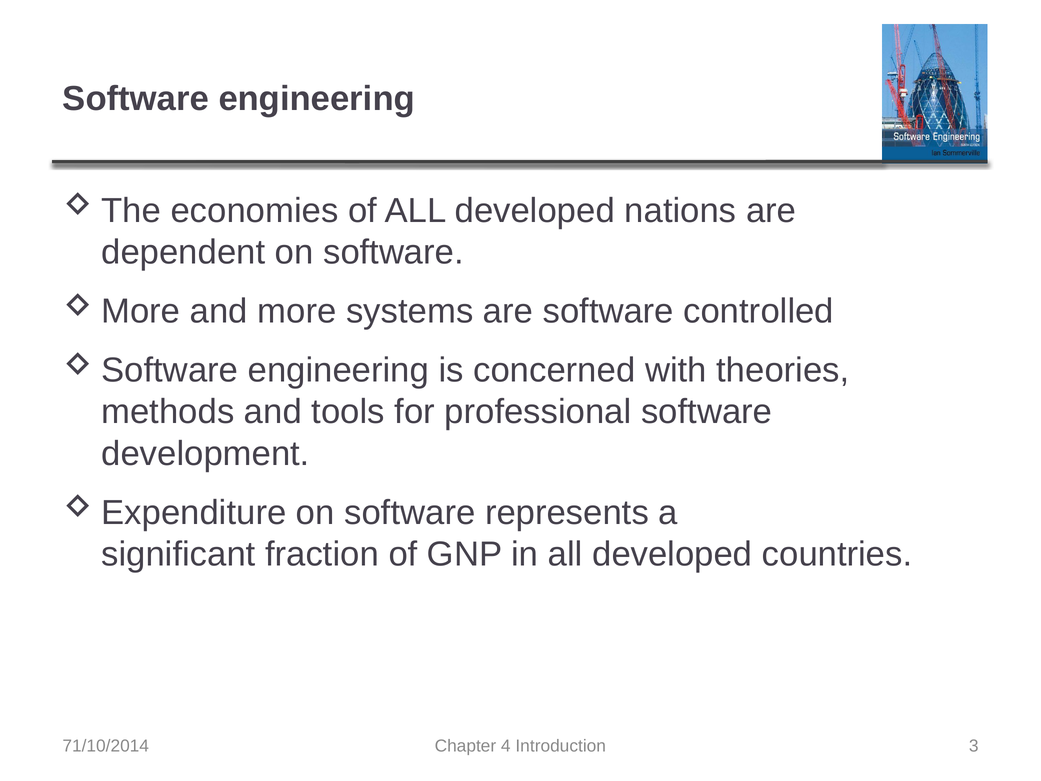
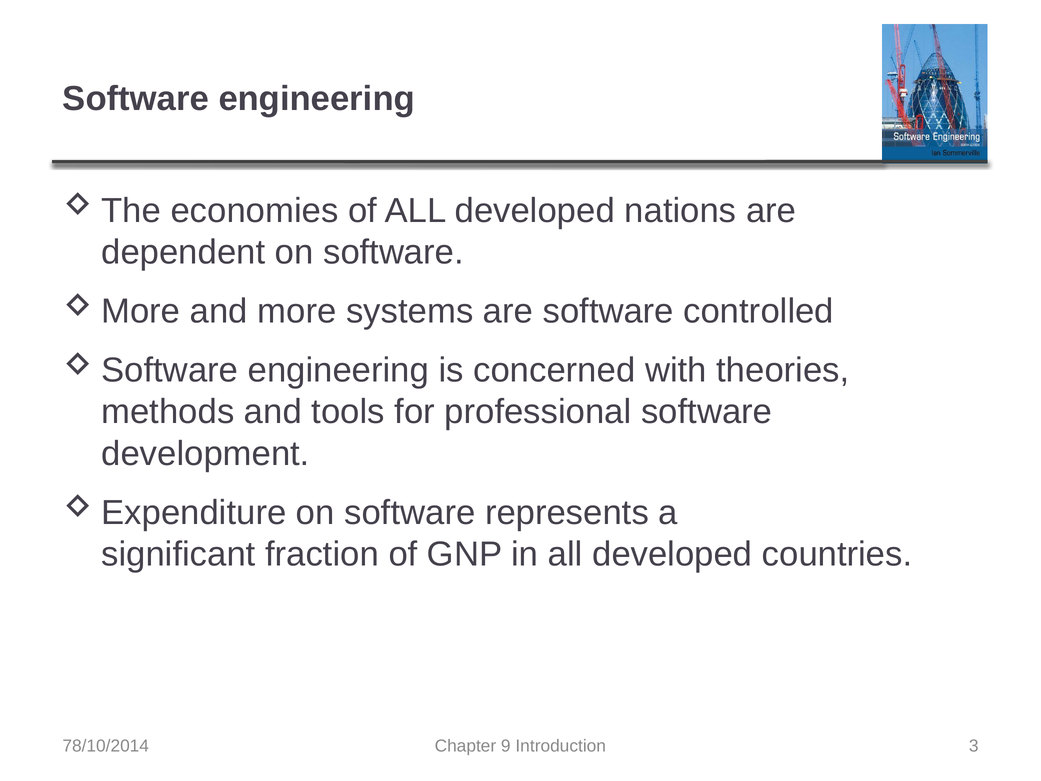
71/10/2014: 71/10/2014 -> 78/10/2014
4: 4 -> 9
